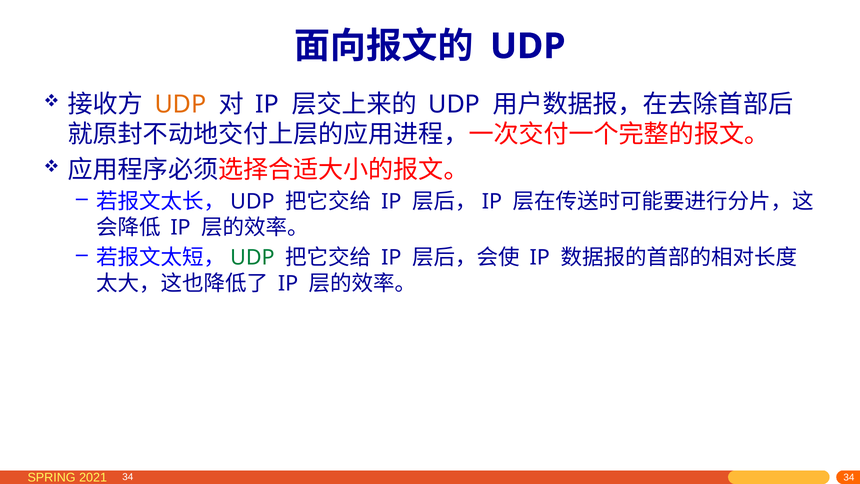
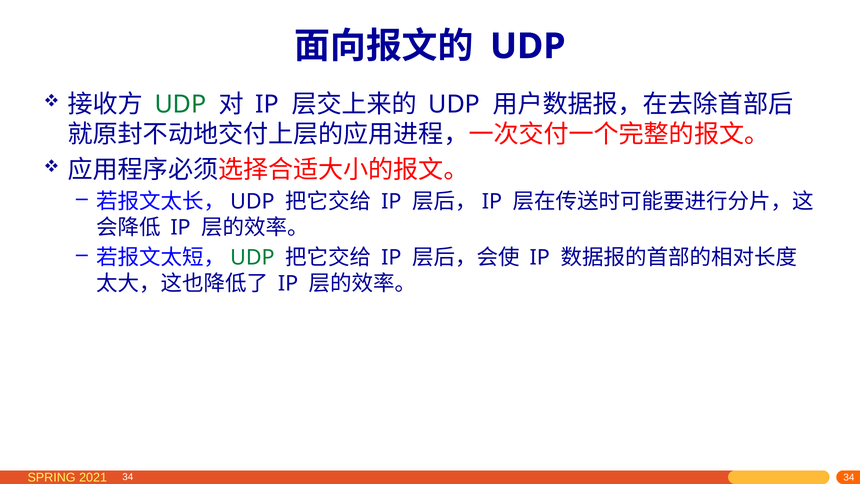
UDP at (180, 104) colour: orange -> green
